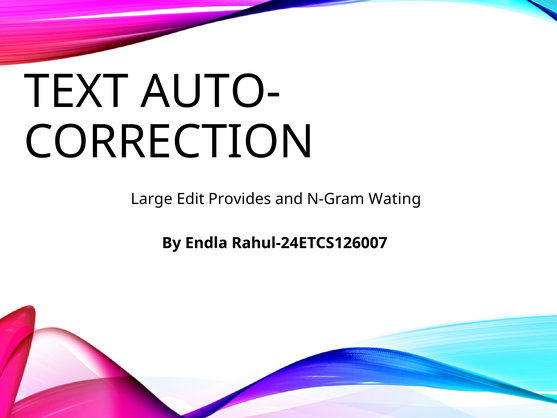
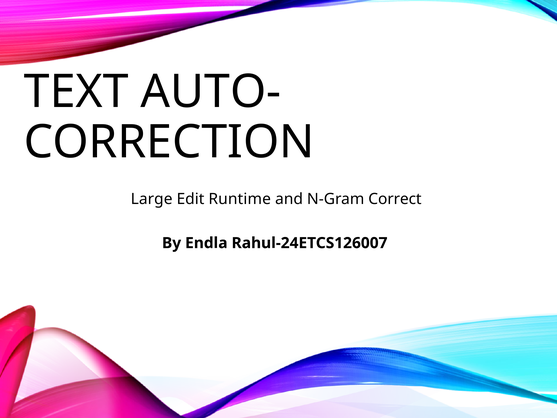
Provides: Provides -> Runtime
Wating: Wating -> Correct
